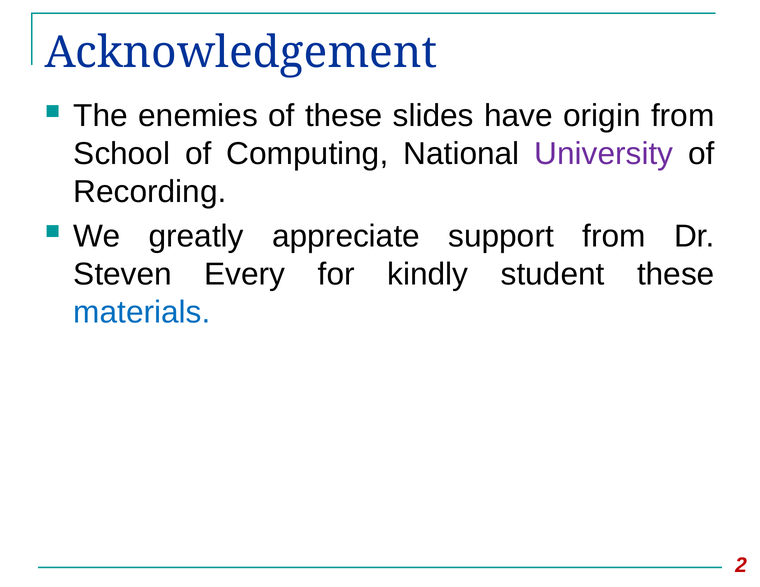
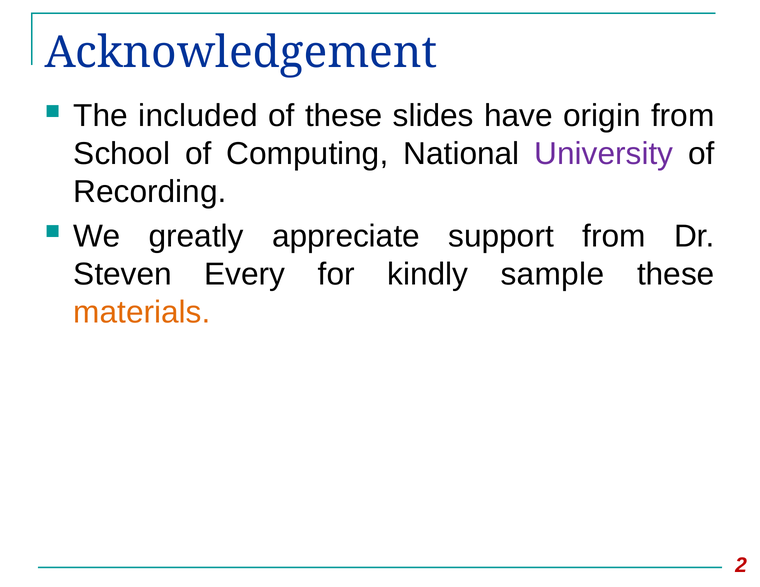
enemies: enemies -> included
student: student -> sample
materials colour: blue -> orange
